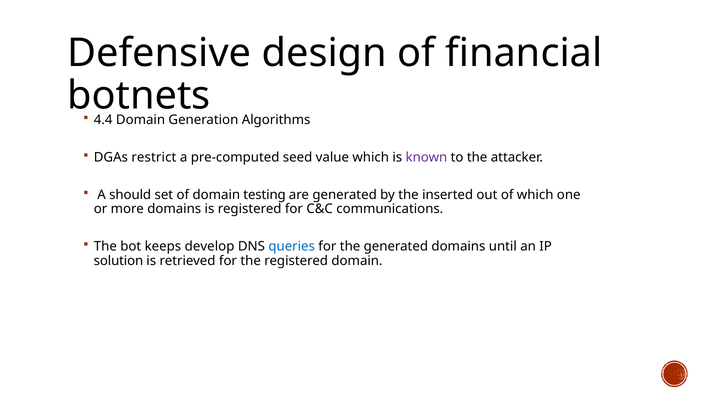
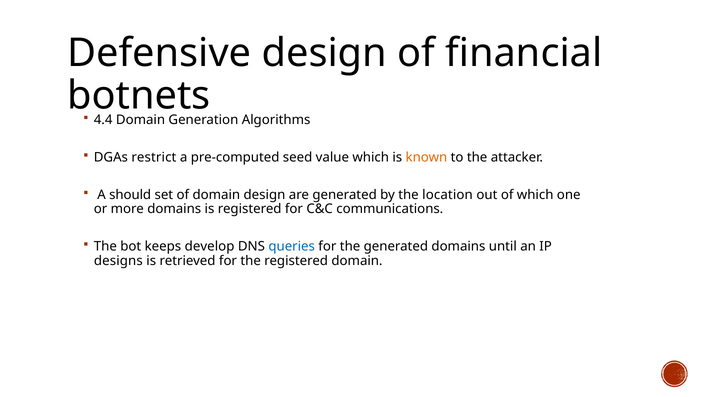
known colour: purple -> orange
domain testing: testing -> design
inserted: inserted -> location
solution: solution -> designs
